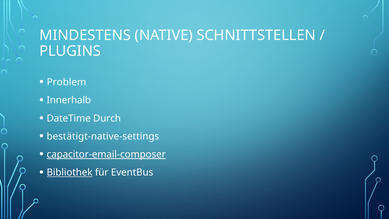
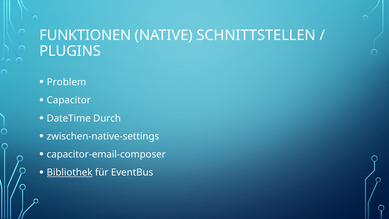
MINDESTENS: MINDESTENS -> FUNKTIONEN
Innerhalb: Innerhalb -> Capacitor
bestätigt-native-settings: bestätigt-native-settings -> zwischen-native-settings
capacitor-email-composer underline: present -> none
